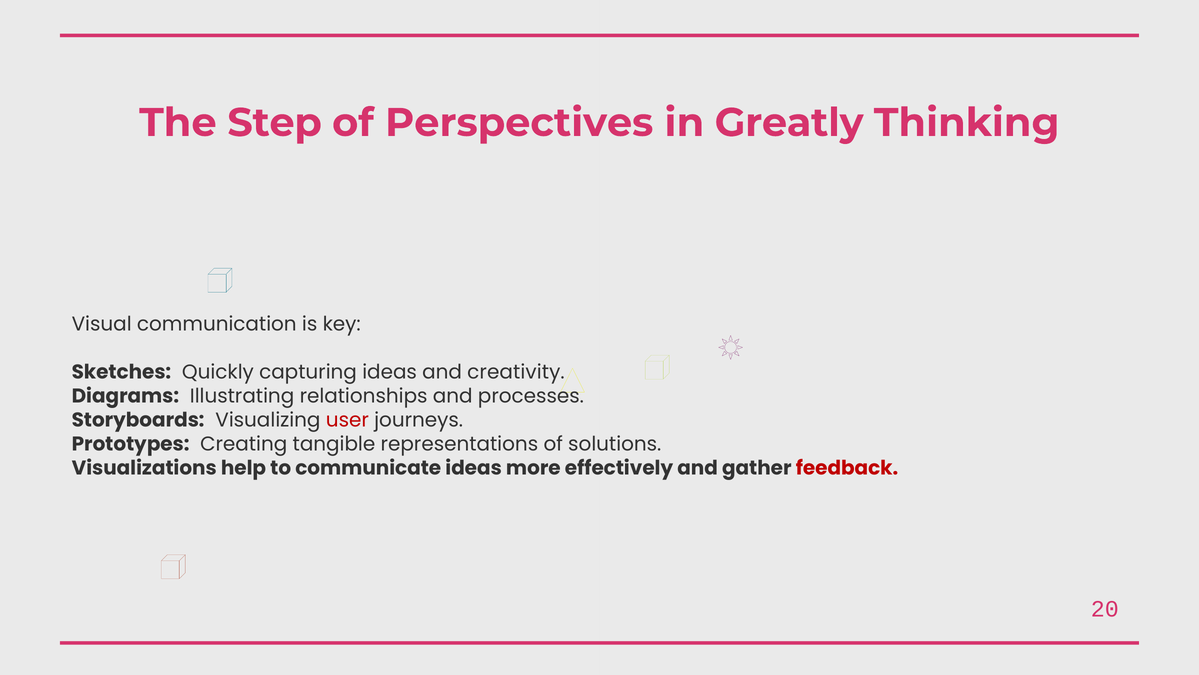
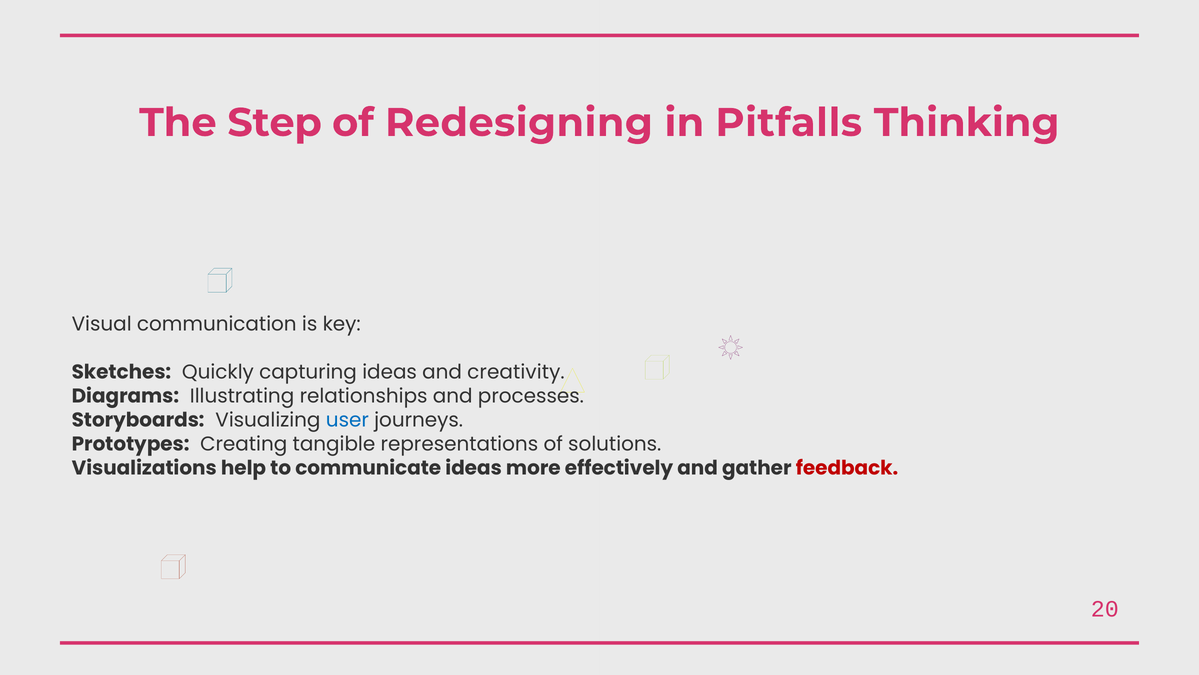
Perspectives: Perspectives -> Redesigning
Greatly: Greatly -> Pitfalls
user colour: red -> blue
